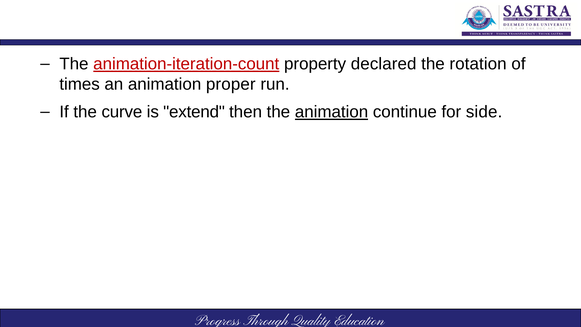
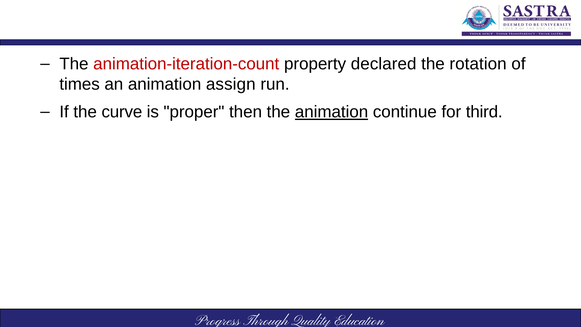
animation-iteration-count underline: present -> none
proper: proper -> assign
extend: extend -> proper
side: side -> third
